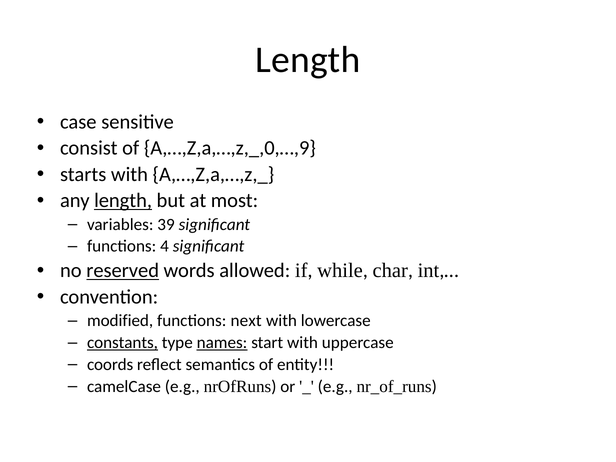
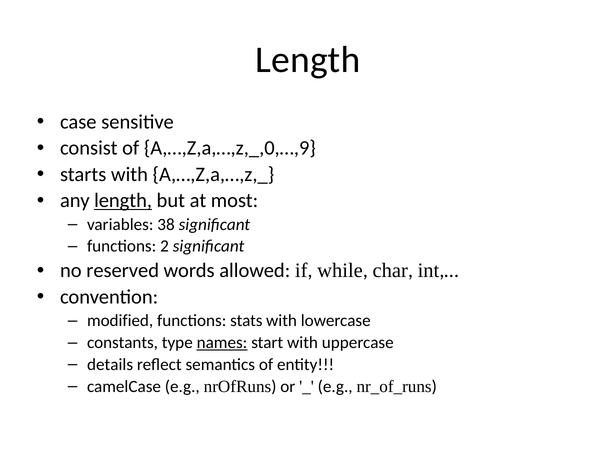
39: 39 -> 38
4: 4 -> 2
reserved underline: present -> none
next: next -> stats
constants underline: present -> none
coords: coords -> details
